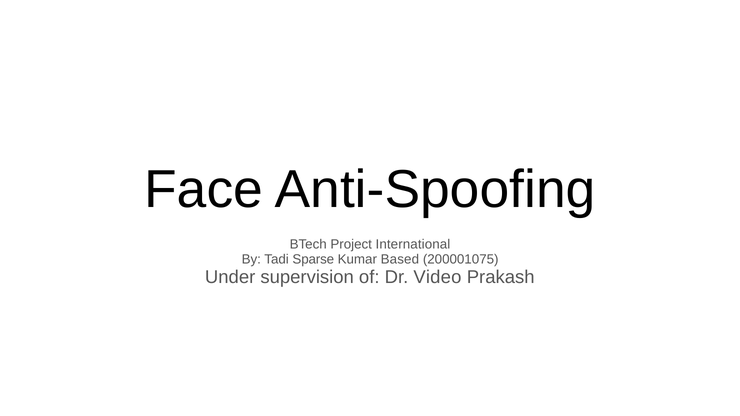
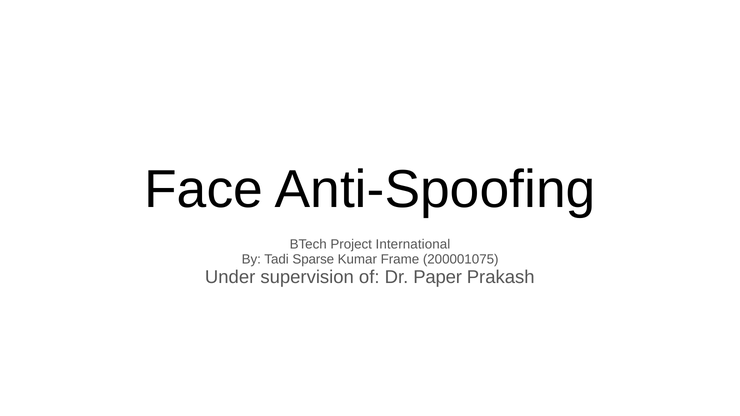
Based: Based -> Frame
Video: Video -> Paper
